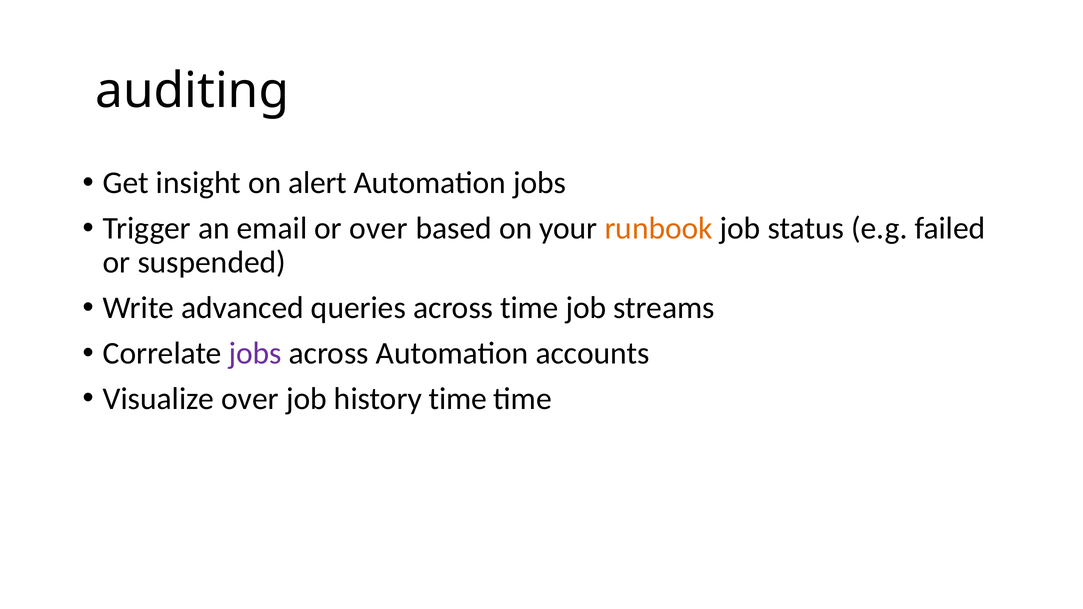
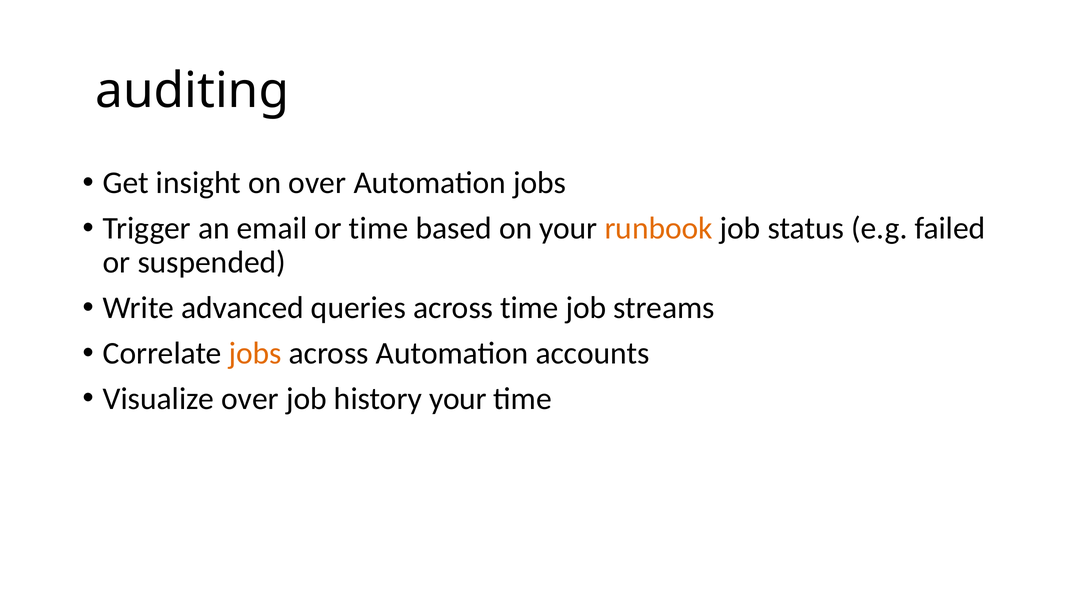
on alert: alert -> over
or over: over -> time
jobs at (255, 353) colour: purple -> orange
history time: time -> your
